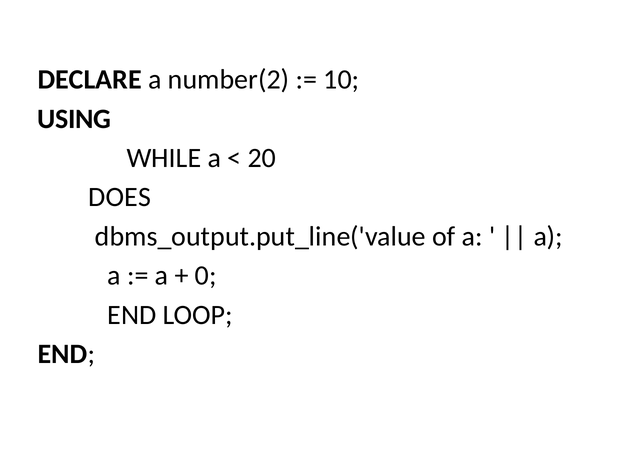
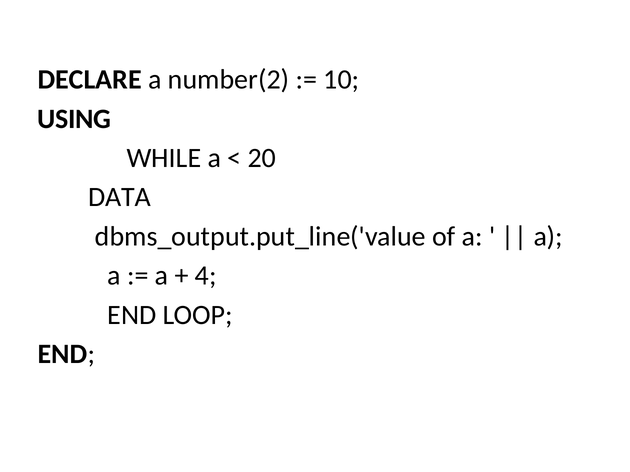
DOES: DOES -> DATA
0: 0 -> 4
